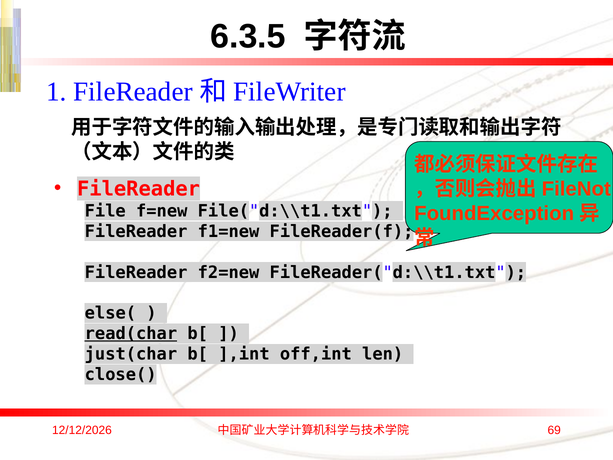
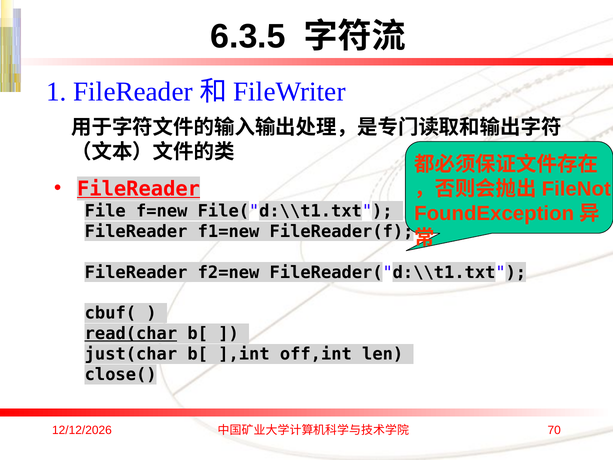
FileReader at (139, 189) underline: none -> present
else(: else( -> cbuf(
69: 69 -> 70
